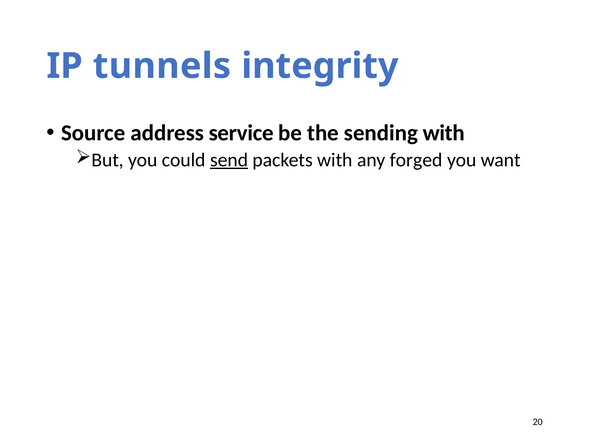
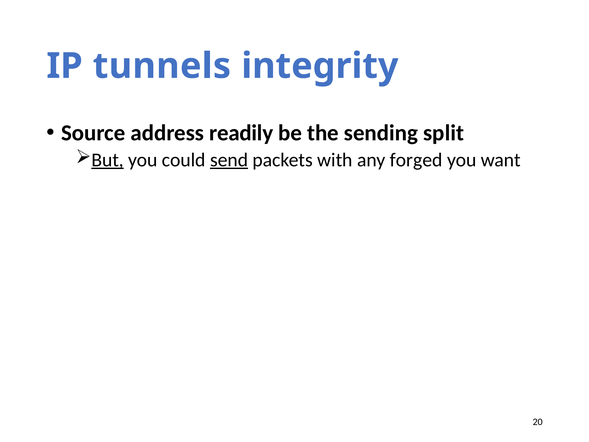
service: service -> readily
sending with: with -> split
But underline: none -> present
